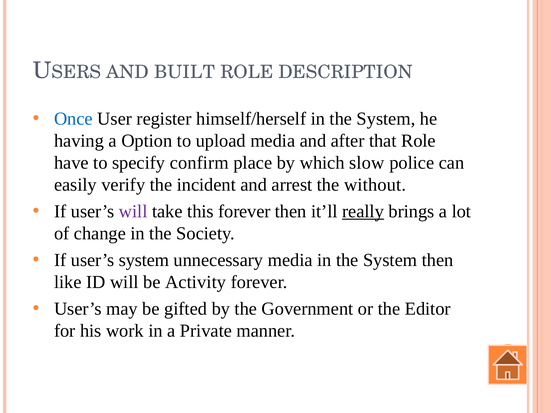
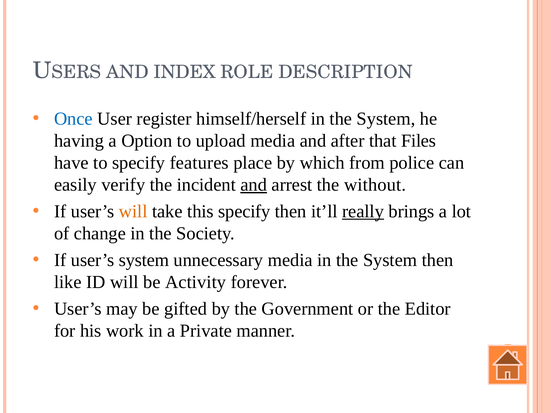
BUILT: BUILT -> INDEX
that Role: Role -> Files
confirm: confirm -> features
slow: slow -> from
and at (254, 185) underline: none -> present
will at (133, 211) colour: purple -> orange
this forever: forever -> specify
